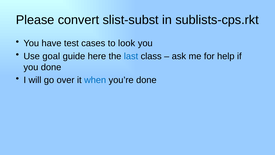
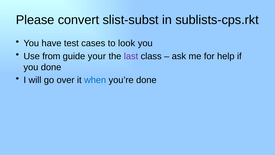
goal: goal -> from
here: here -> your
last colour: blue -> purple
